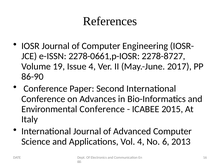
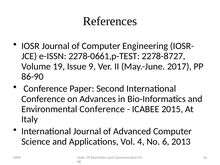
2278-0661,p-IOSR: 2278-0661,p-IOSR -> 2278-0661,p-TEST
Issue 4: 4 -> 9
